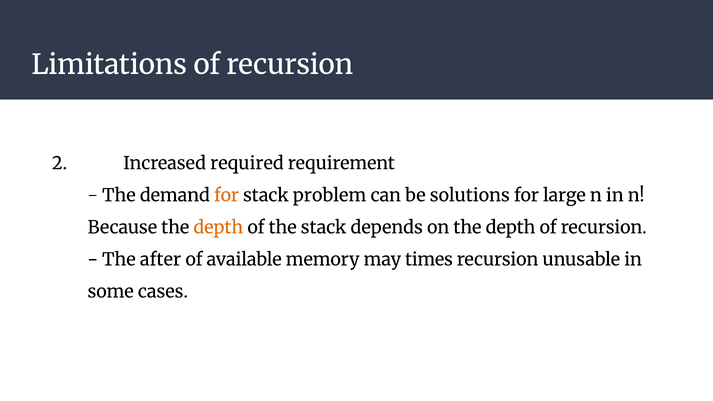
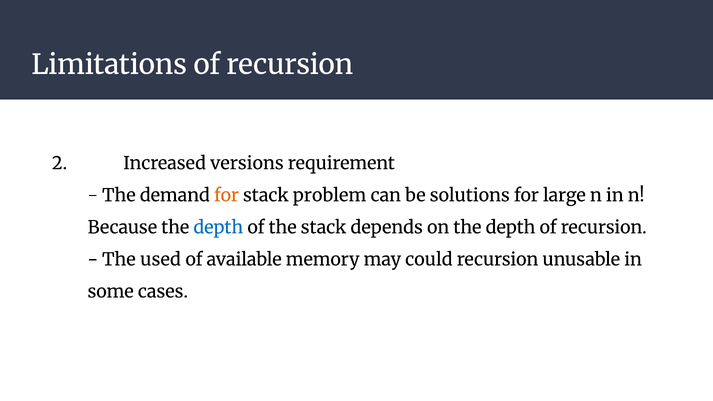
required: required -> versions
depth at (218, 228) colour: orange -> blue
after: after -> used
times: times -> could
